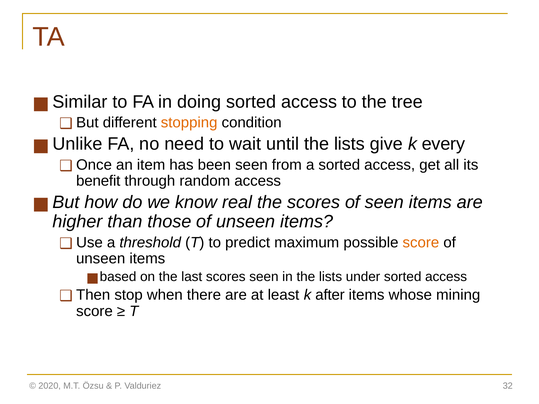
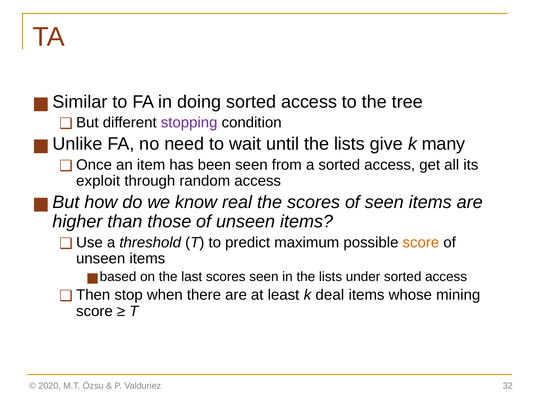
stopping colour: orange -> purple
every: every -> many
benefit: benefit -> exploit
after: after -> deal
